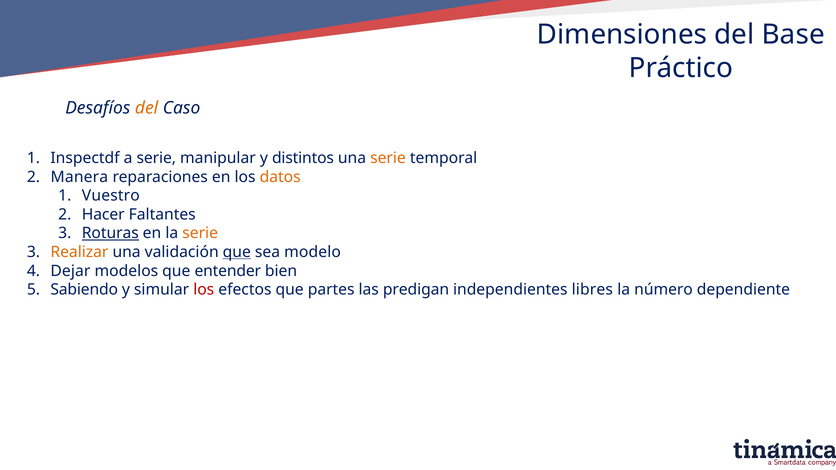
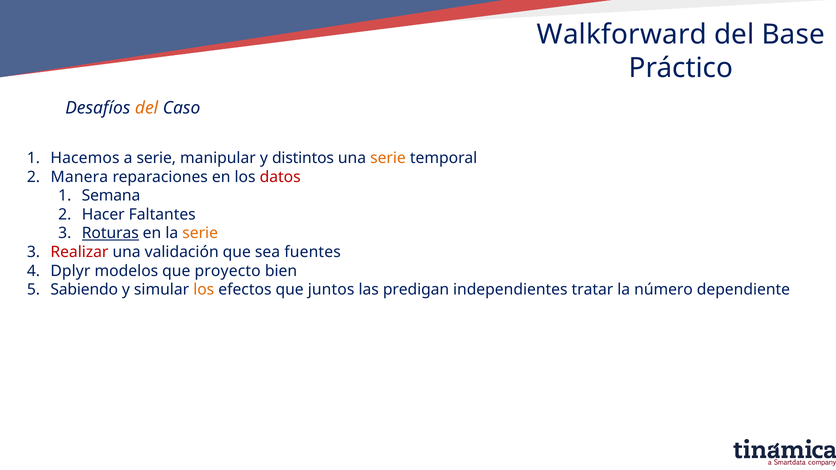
Dimensiones: Dimensiones -> Walkforward
Inspectdf: Inspectdf -> Hacemos
datos colour: orange -> red
Vuestro: Vuestro -> Semana
Realizar colour: orange -> red
que at (237, 252) underline: present -> none
modelo: modelo -> fuentes
Dejar: Dejar -> Dplyr
entender: entender -> proyecto
los at (204, 290) colour: red -> orange
partes: partes -> juntos
libres: libres -> tratar
